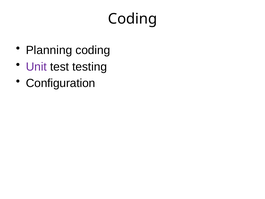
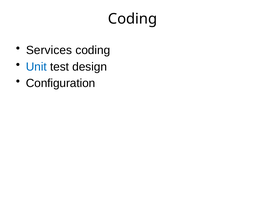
Planning: Planning -> Services
Unit colour: purple -> blue
testing: testing -> design
